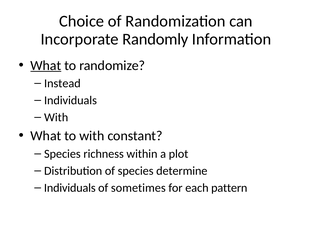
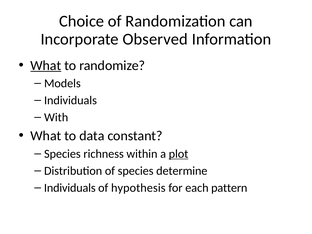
Randomly: Randomly -> Observed
Instead: Instead -> Models
to with: with -> data
plot underline: none -> present
sometimes: sometimes -> hypothesis
